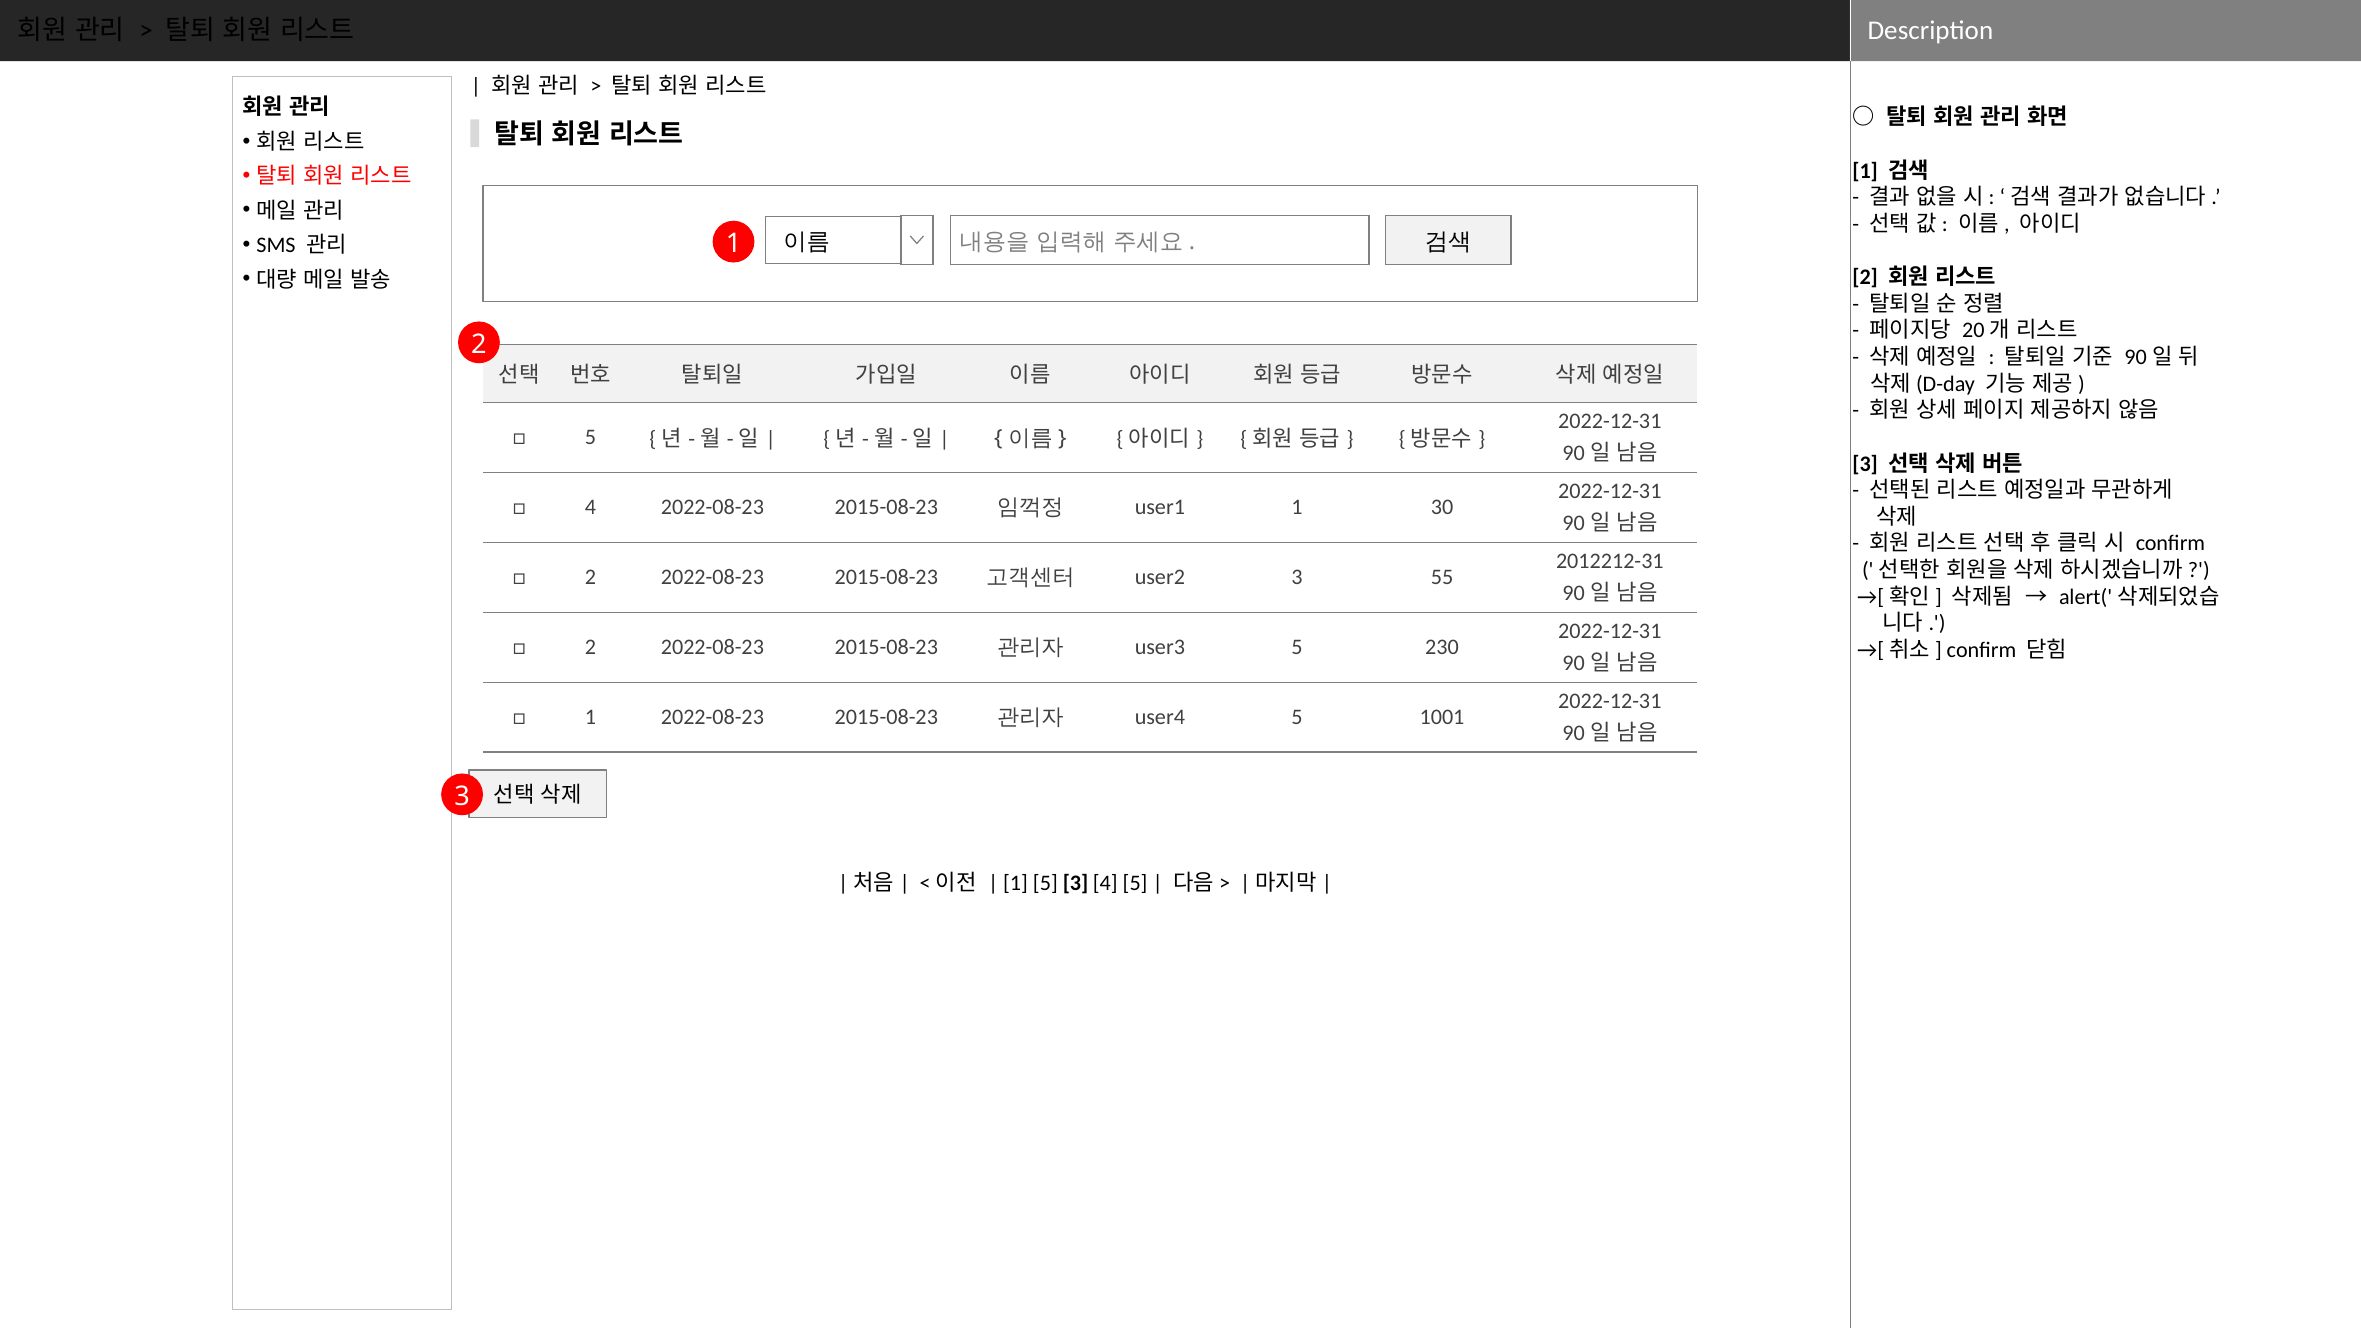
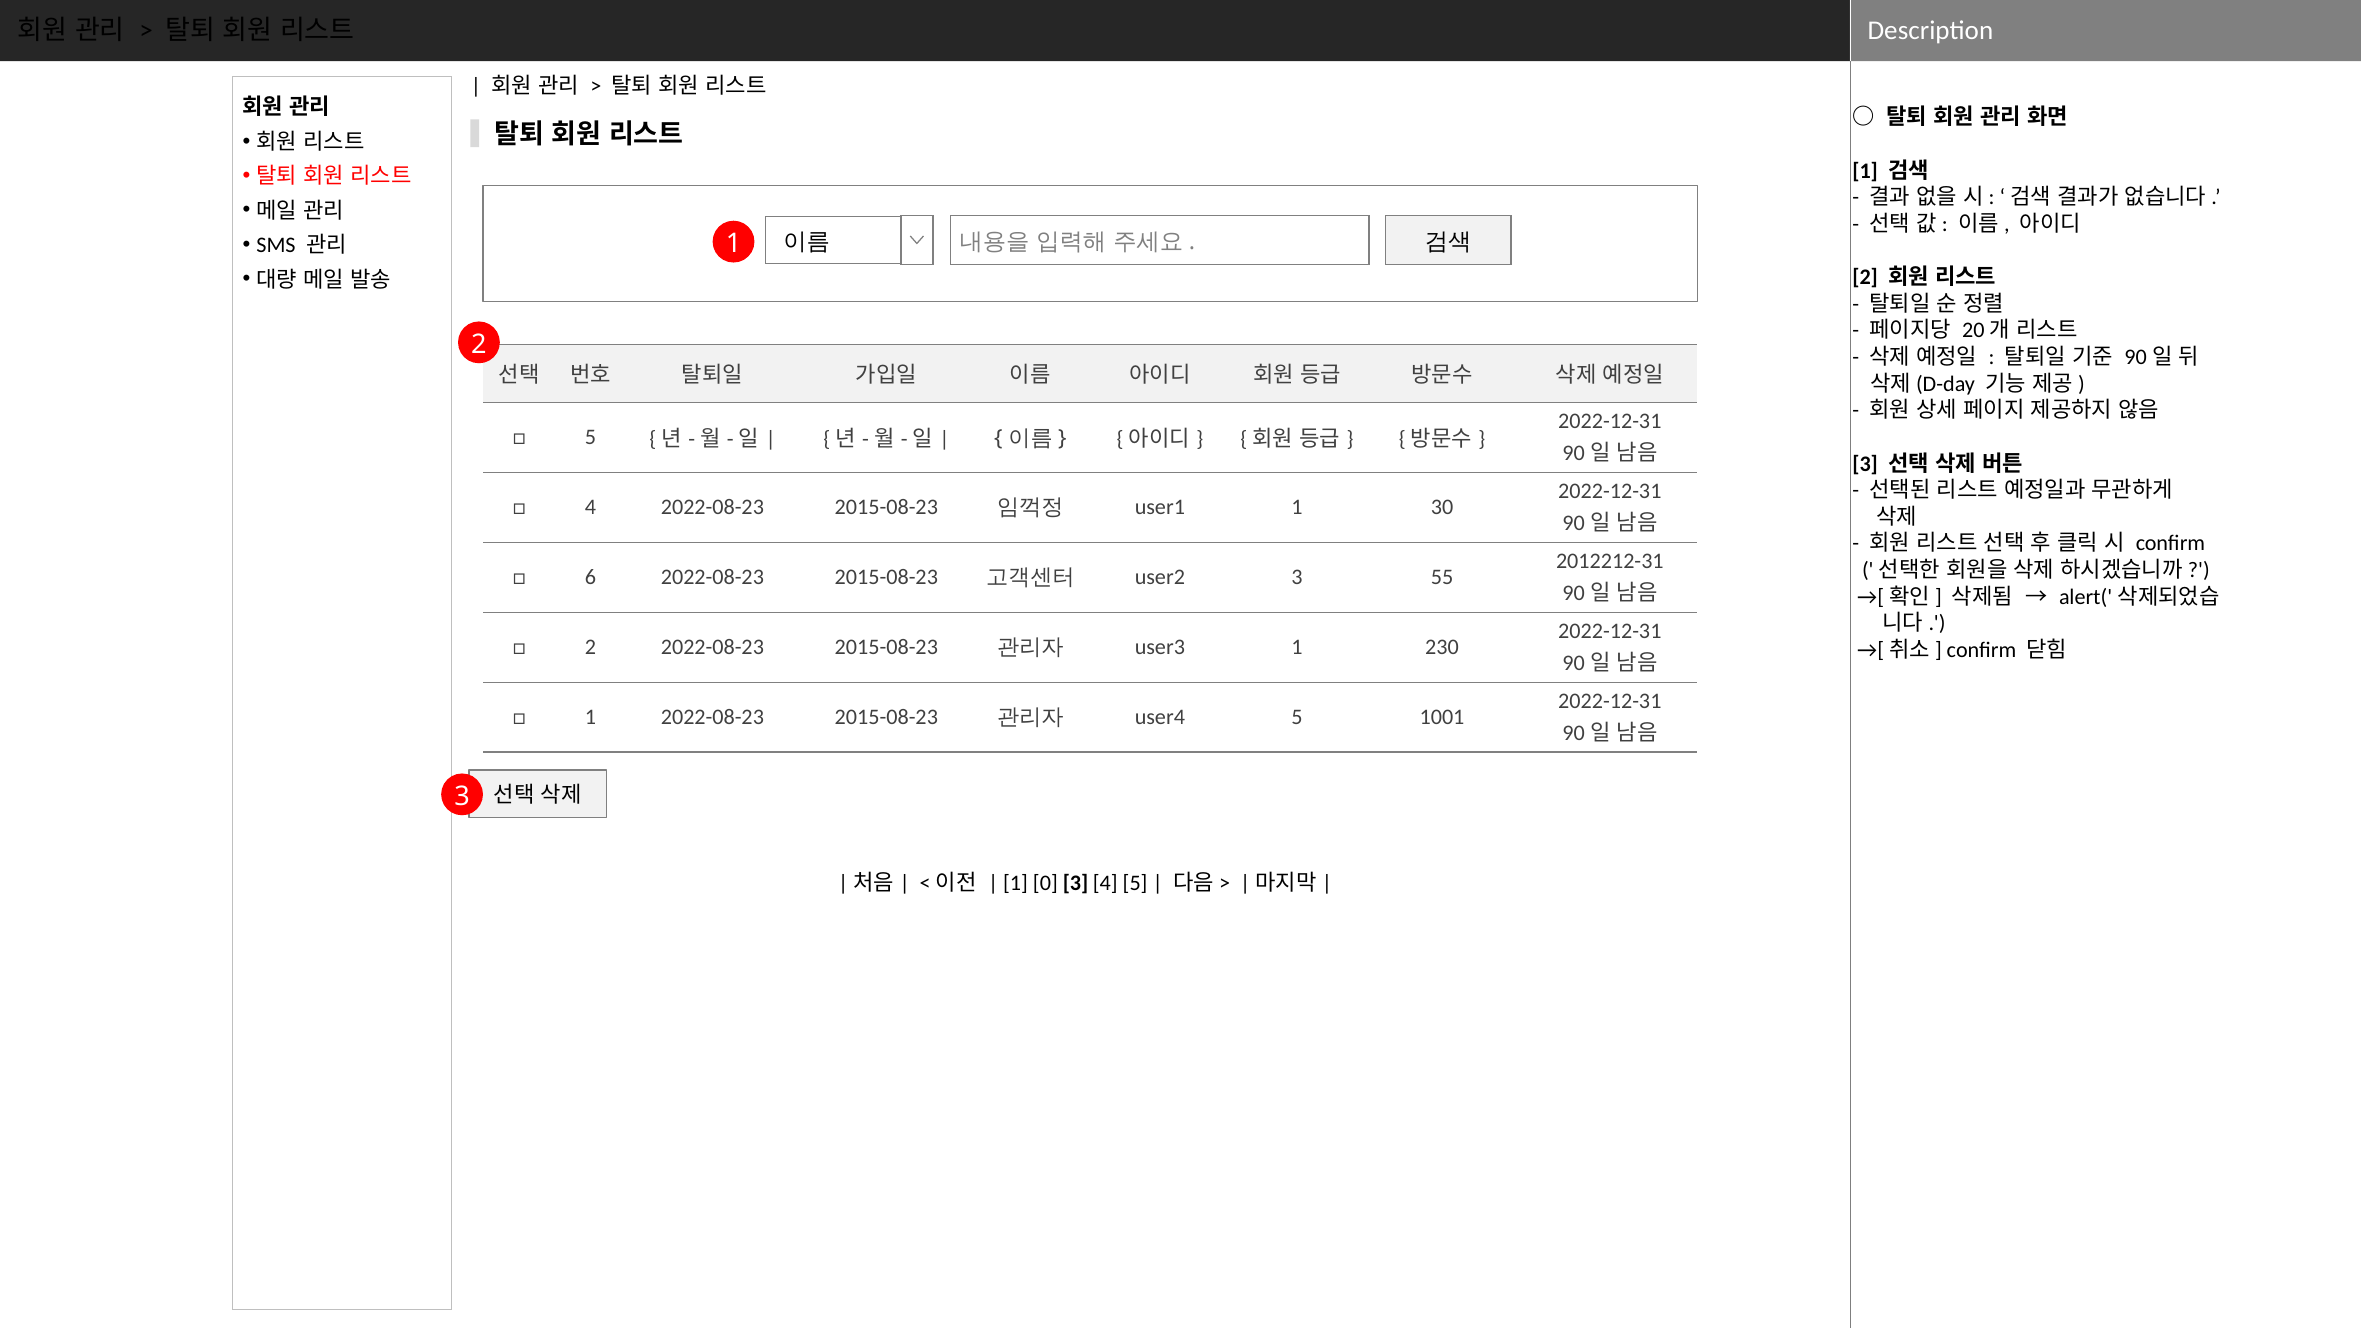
2 at (590, 577): 2 -> 6
user3 5: 5 -> 1
1 5: 5 -> 0
